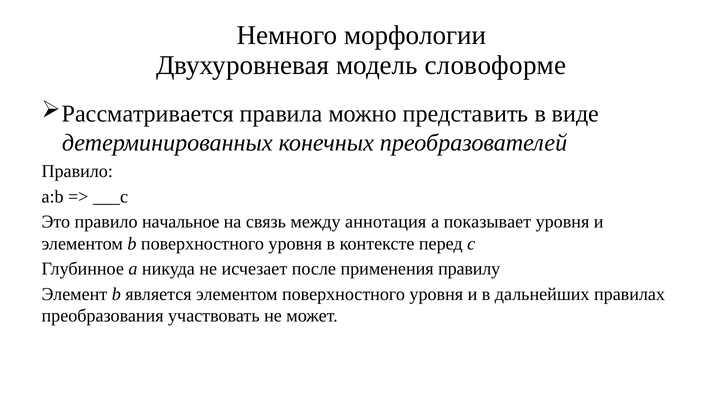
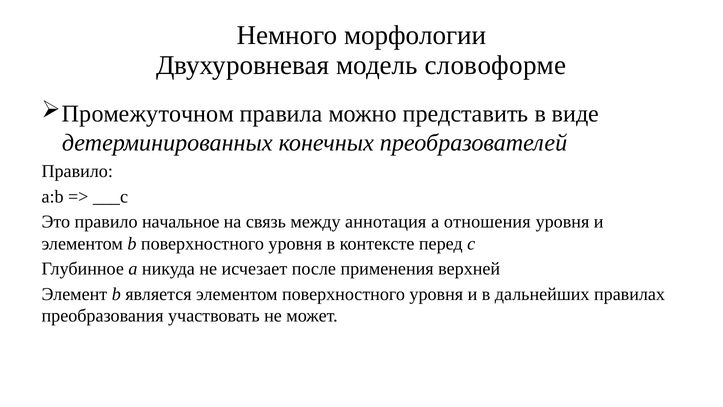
Рассматривается: Рассматривается -> Промежуточном
показывает: показывает -> отношения
правилу: правилу -> верхней
